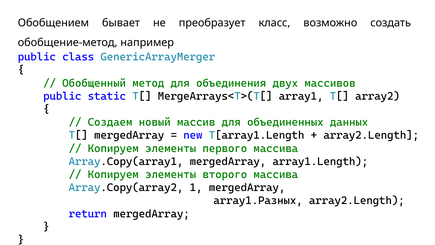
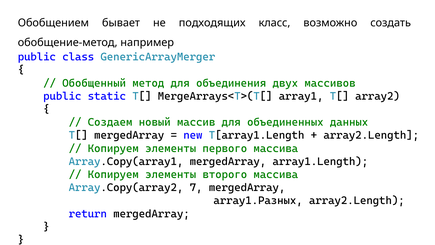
преобразует: преобразует -> подходящих
1: 1 -> 7
